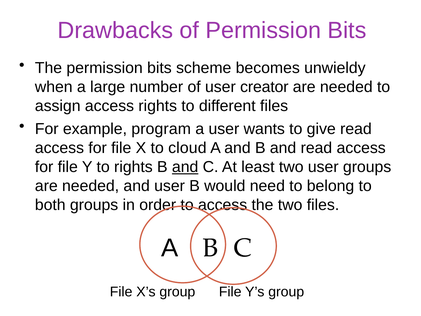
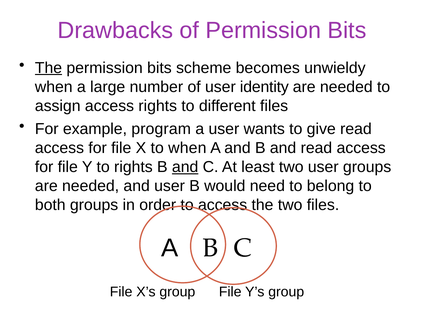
The at (48, 68) underline: none -> present
creator: creator -> identity
to cloud: cloud -> when
